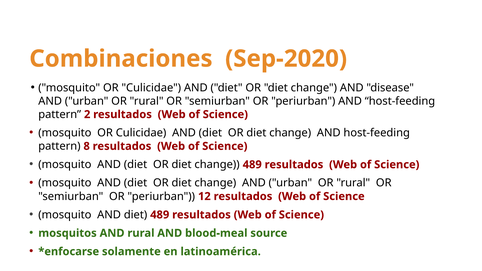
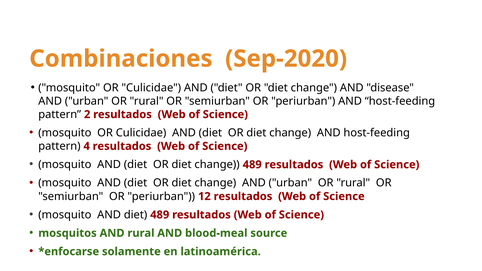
8: 8 -> 4
